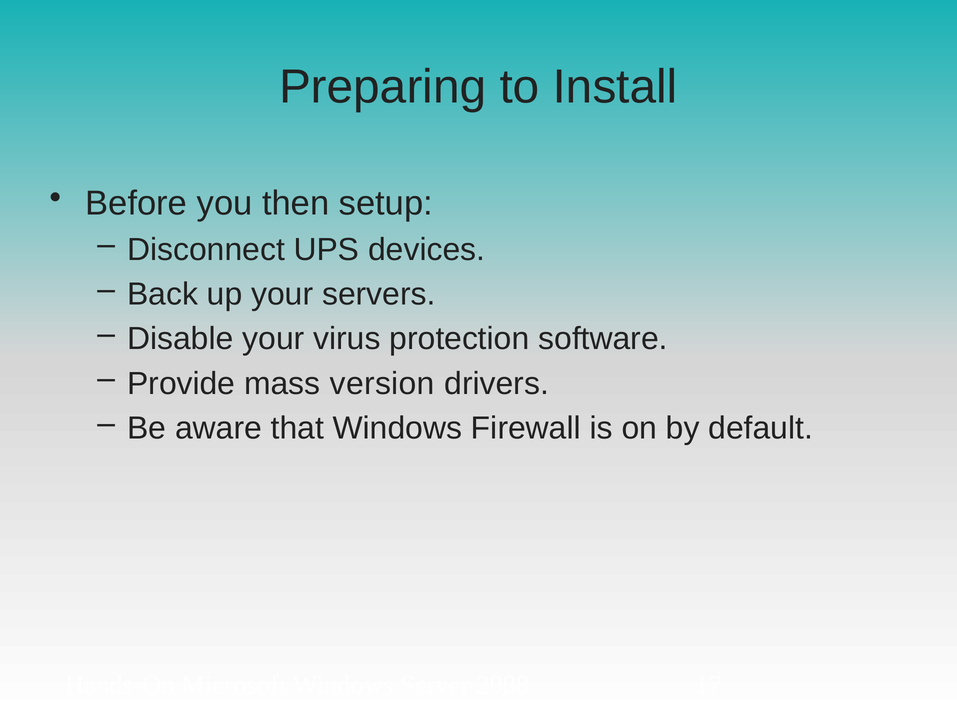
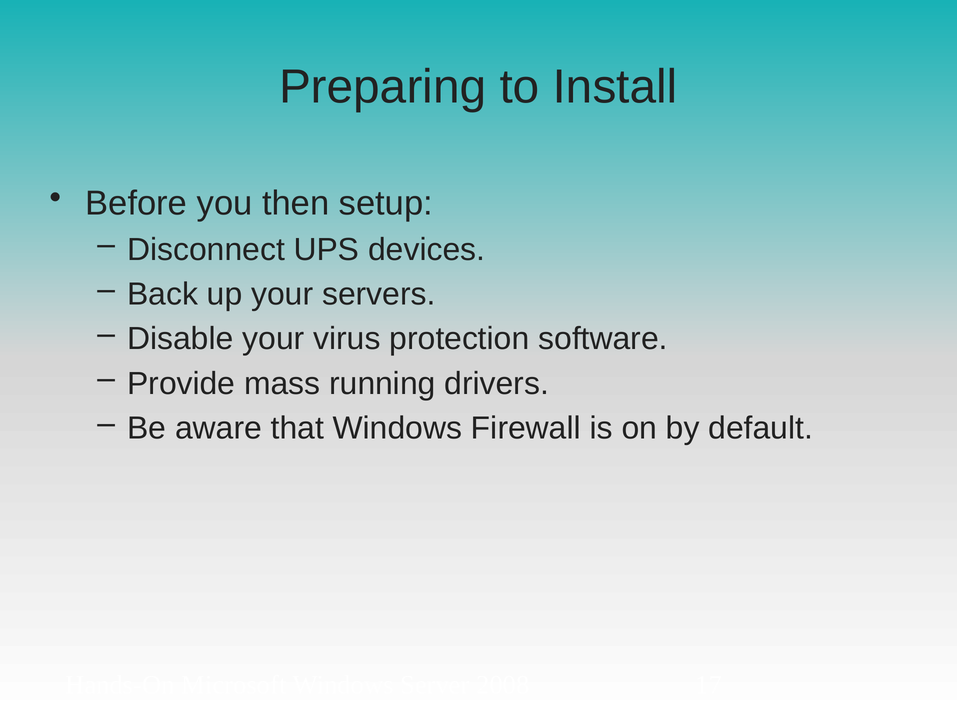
version: version -> running
